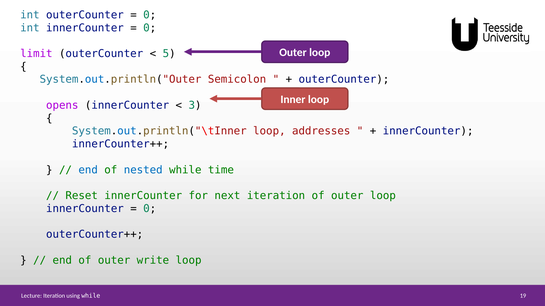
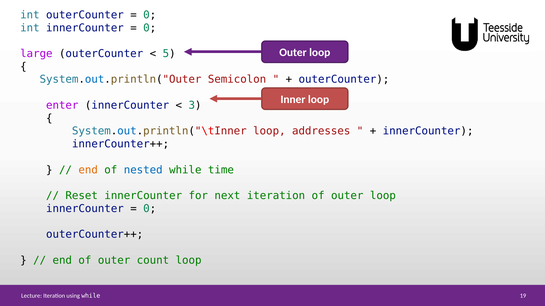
limit: limit -> large
opens: opens -> enter
end at (88, 170) colour: blue -> orange
write: write -> count
